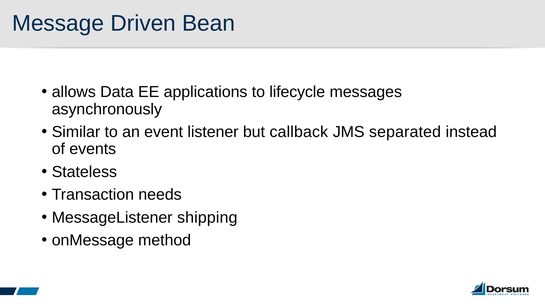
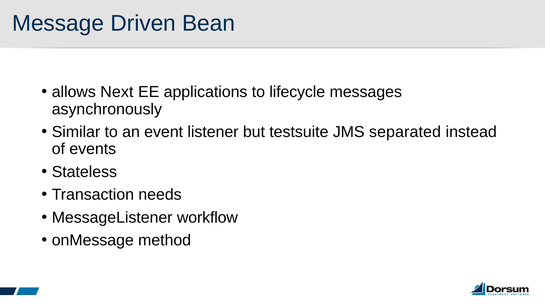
Data: Data -> Next
callback: callback -> testsuite
shipping: shipping -> workflow
